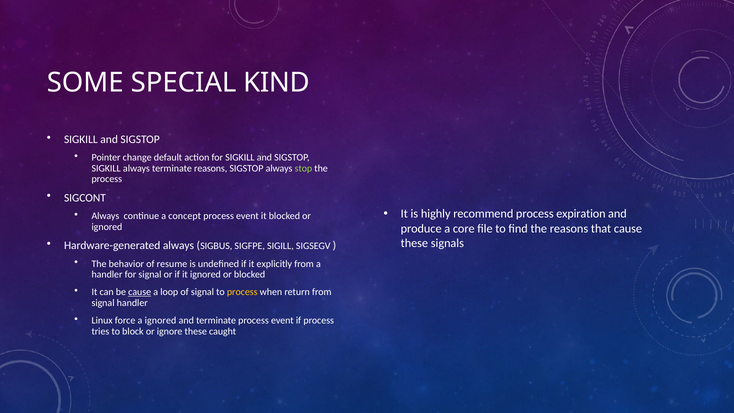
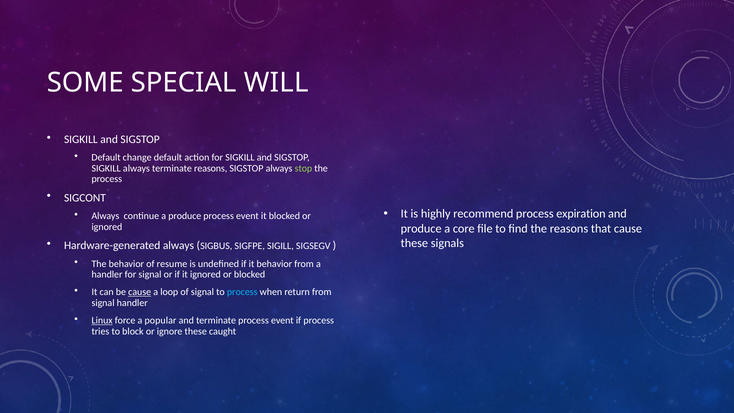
KIND: KIND -> WILL
Pointer at (106, 158): Pointer -> Default
a concept: concept -> produce
it explicitly: explicitly -> behavior
process at (242, 292) colour: yellow -> light blue
Linux underline: none -> present
a ignored: ignored -> popular
